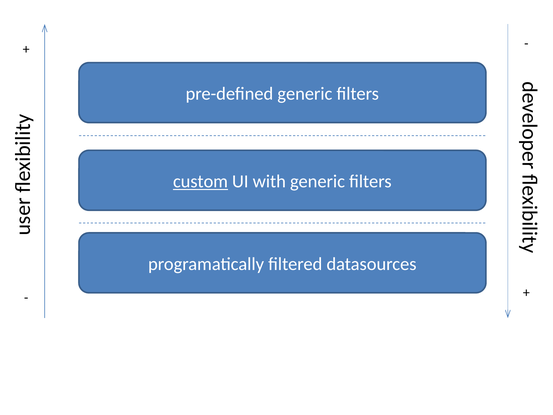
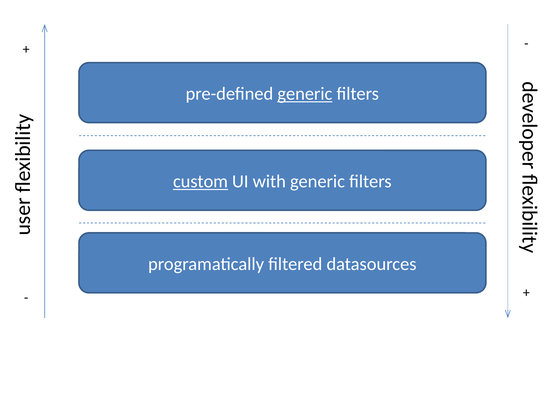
generic at (305, 94) underline: none -> present
